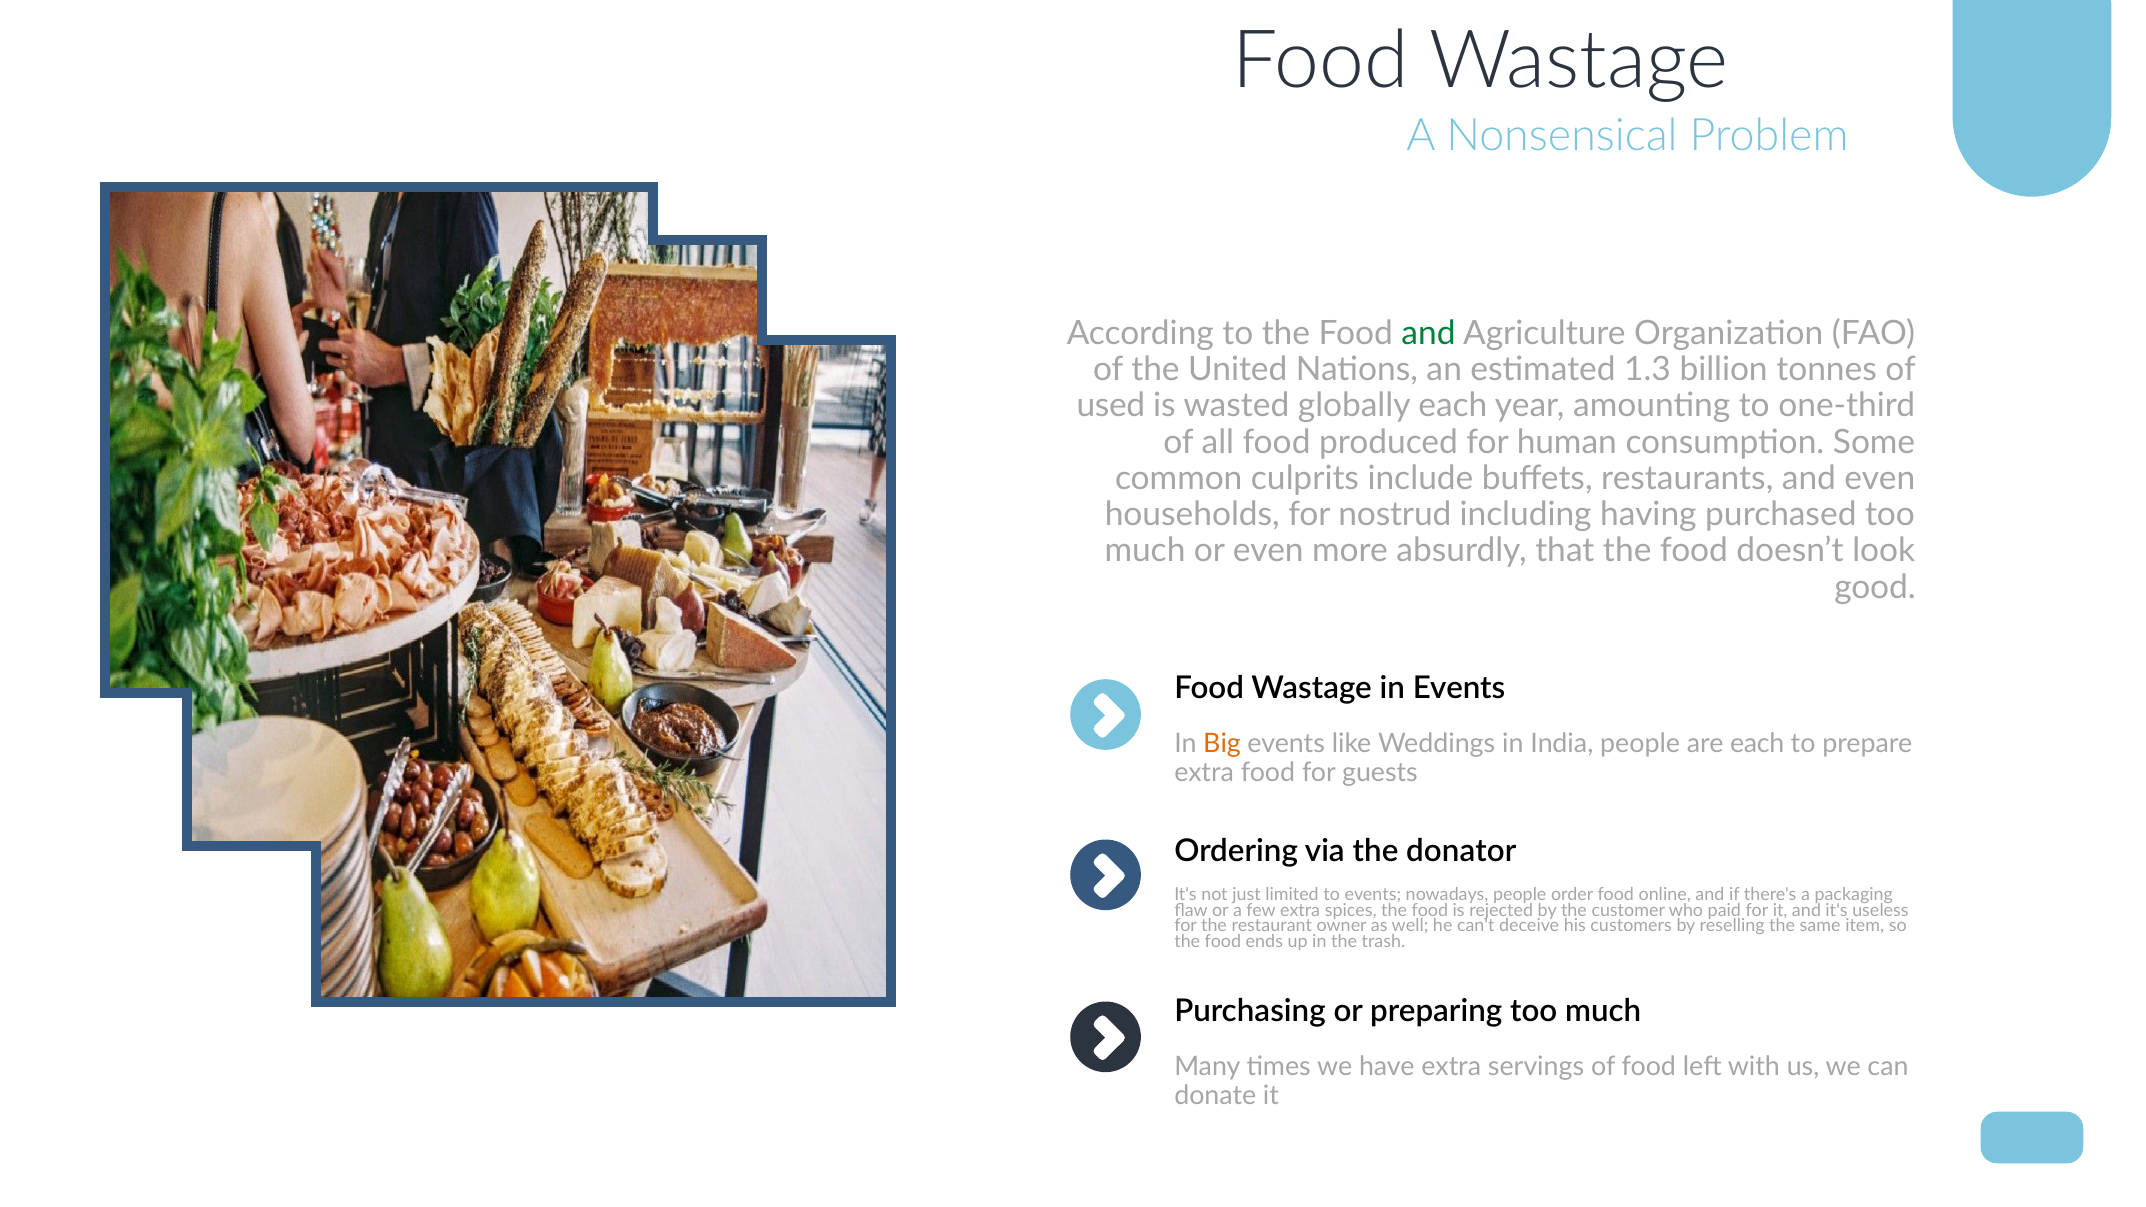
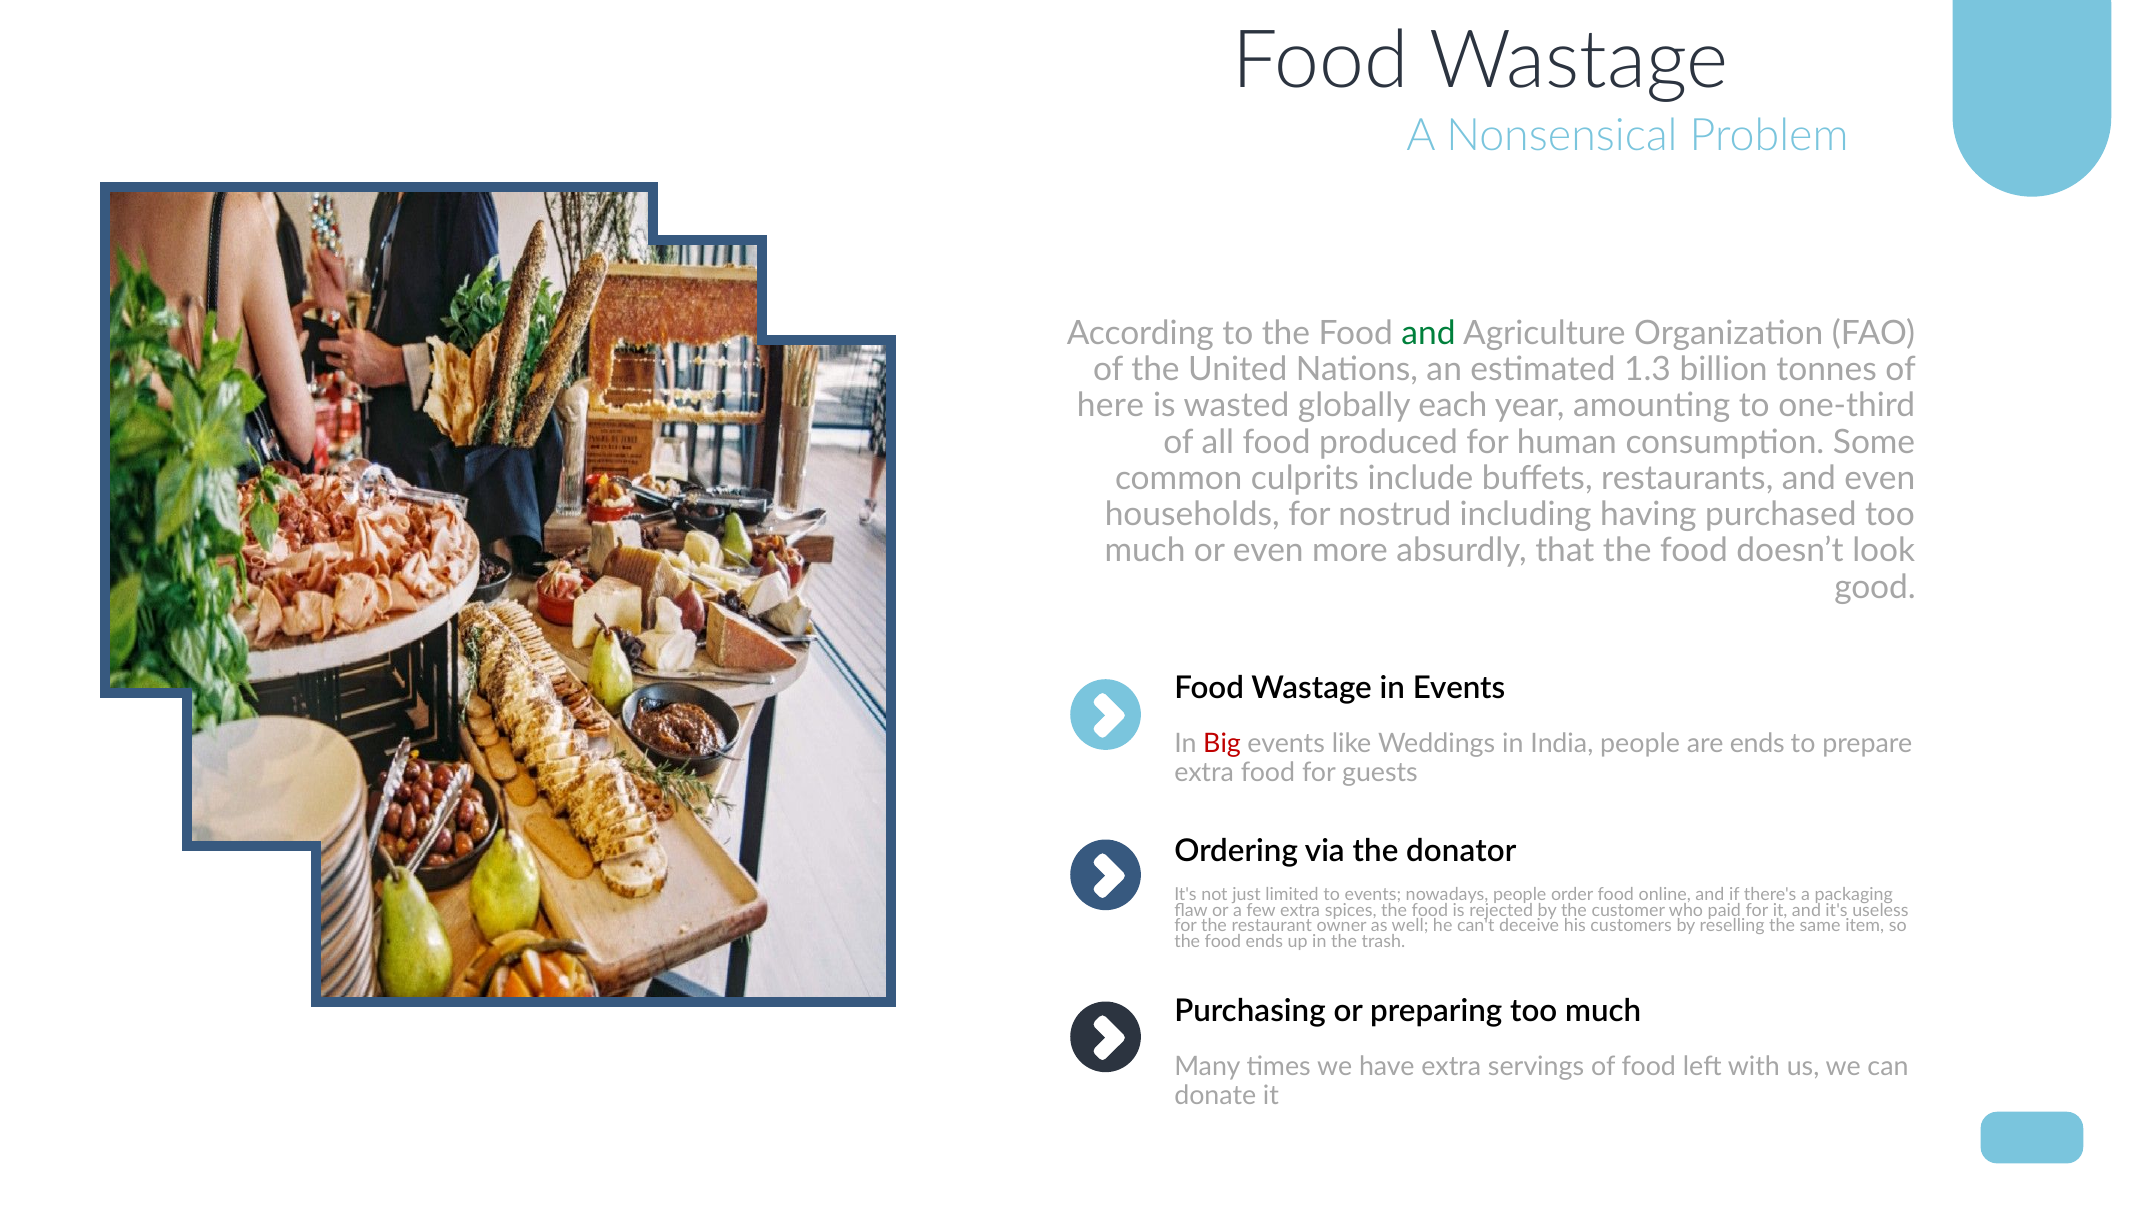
used: used -> here
Big colour: orange -> red
are each: each -> ends
